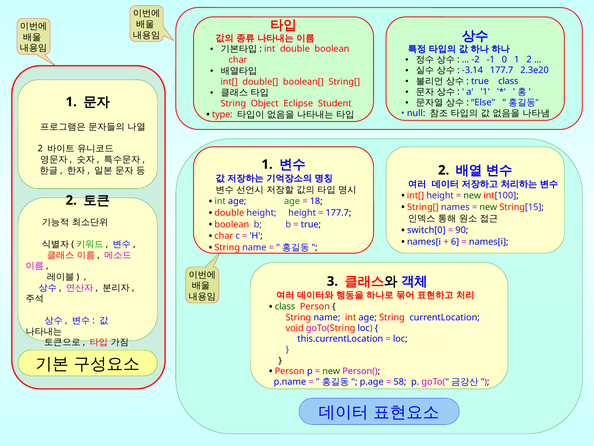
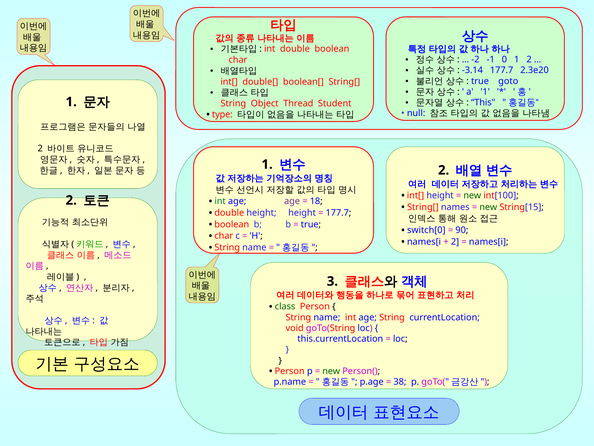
true class: class -> goto
Else: Else -> This
Eclipse: Eclipse -> Thread
age at (292, 201) colour: green -> purple
6 at (455, 241): 6 -> 2
58: 58 -> 38
